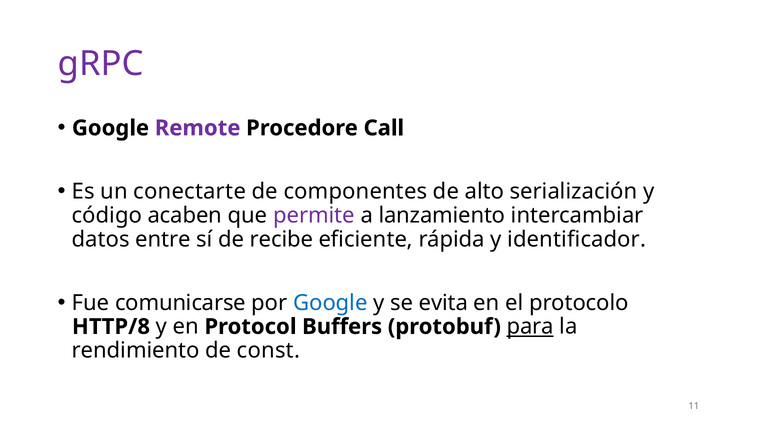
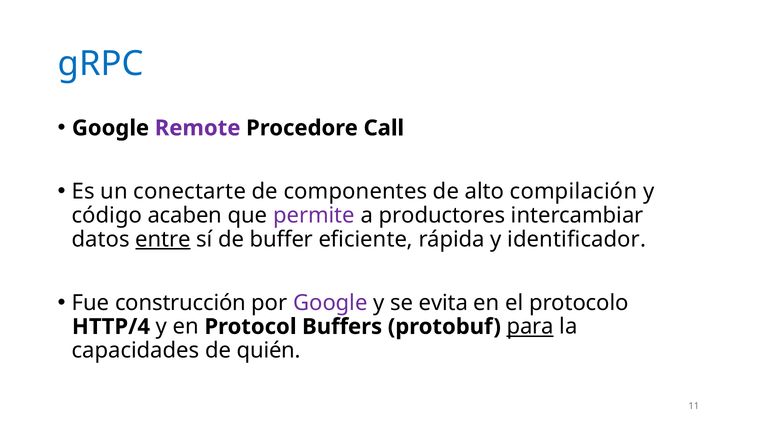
gRPC colour: purple -> blue
serialización: serialización -> compilación
lanzamiento: lanzamiento -> productores
entre underline: none -> present
recibe: recibe -> buffer
comunicarse: comunicarse -> construcción
Google at (330, 303) colour: blue -> purple
HTTP/8: HTTP/8 -> HTTP/4
rendimiento: rendimiento -> capacidades
const: const -> quién
